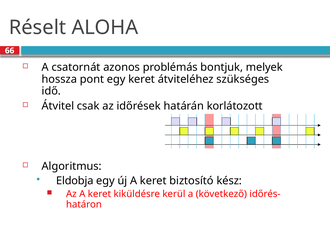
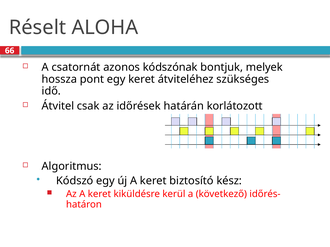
problémás: problémás -> kódszónak
Eldobja: Eldobja -> Kódszó
